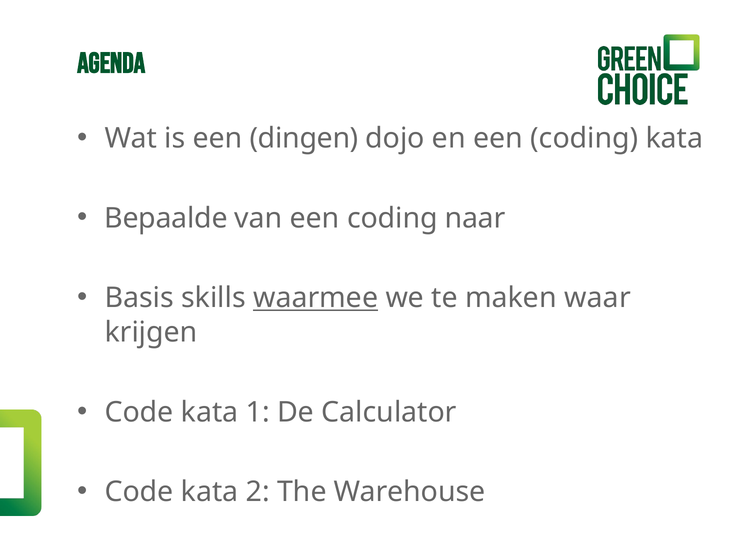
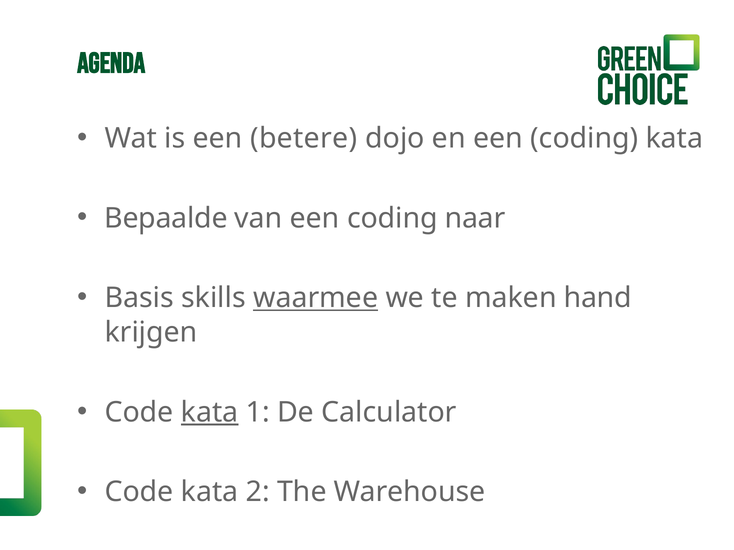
dingen: dingen -> betere
waar: waar -> hand
kata at (210, 413) underline: none -> present
